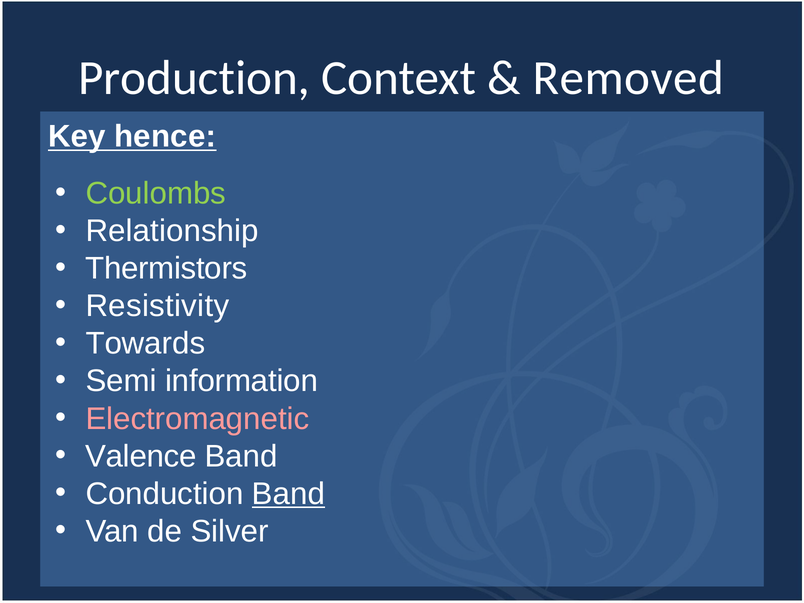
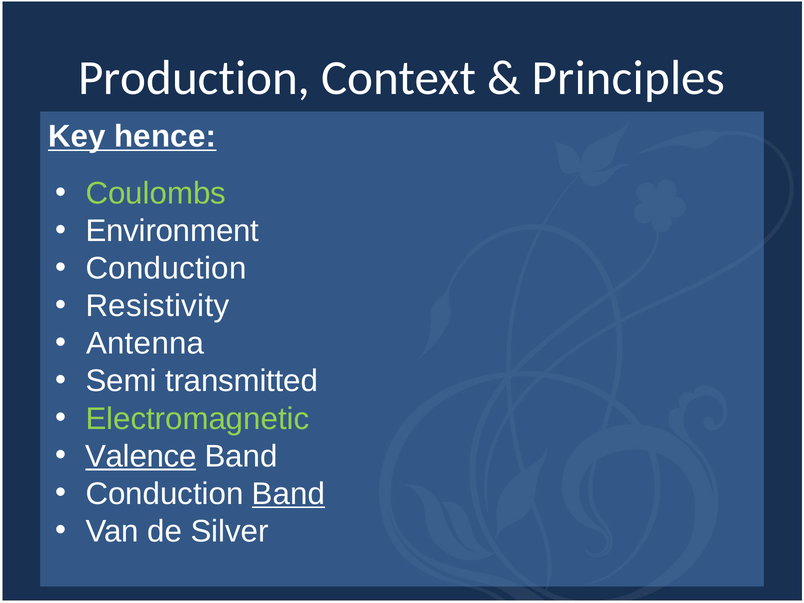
Removed: Removed -> Principles
Relationship: Relationship -> Environment
Thermistors at (166, 269): Thermistors -> Conduction
Towards: Towards -> Antenna
information: information -> transmitted
Electromagnetic colour: pink -> light green
Valence underline: none -> present
